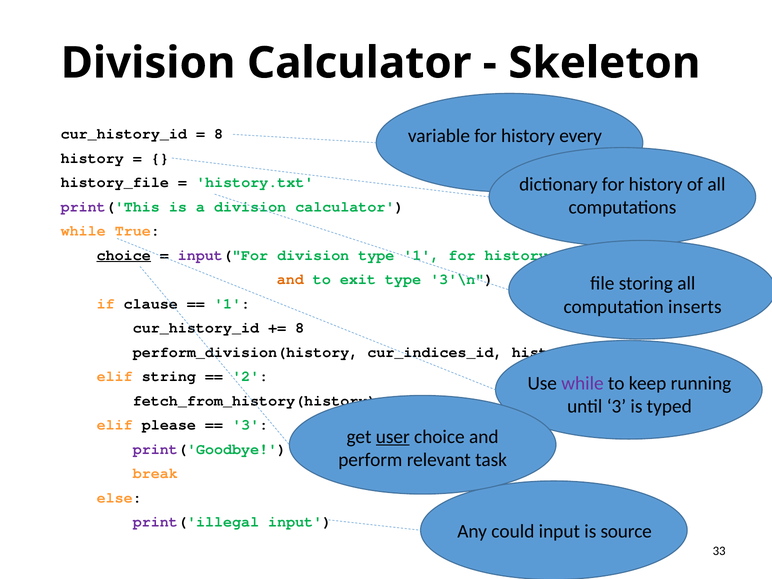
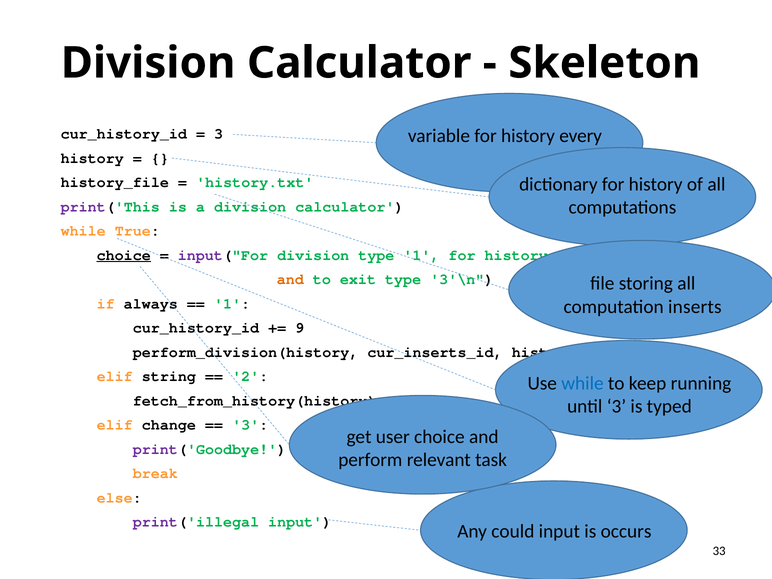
8 at (219, 134): 8 -> 3
clause: clause -> always
8 at (300, 328): 8 -> 9
cur_indices_id: cur_indices_id -> cur_inserts_id
while at (582, 383) colour: purple -> blue
please: please -> change
user underline: present -> none
source: source -> occurs
